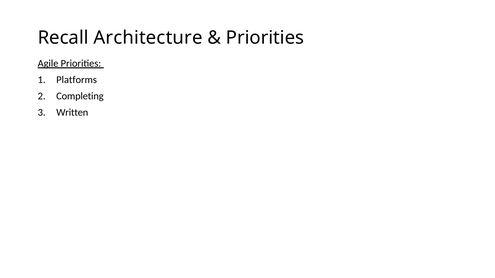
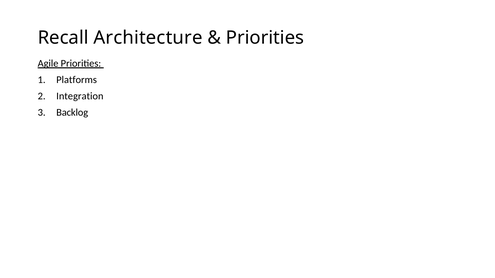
Completing: Completing -> Integration
Written: Written -> Backlog
